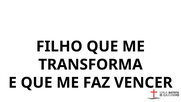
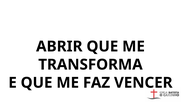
FILHO: FILHO -> ABRIR
